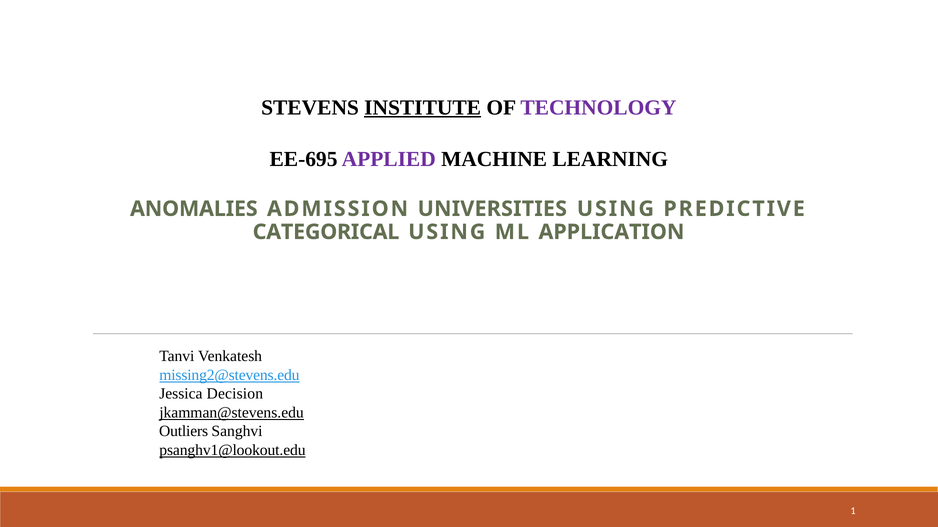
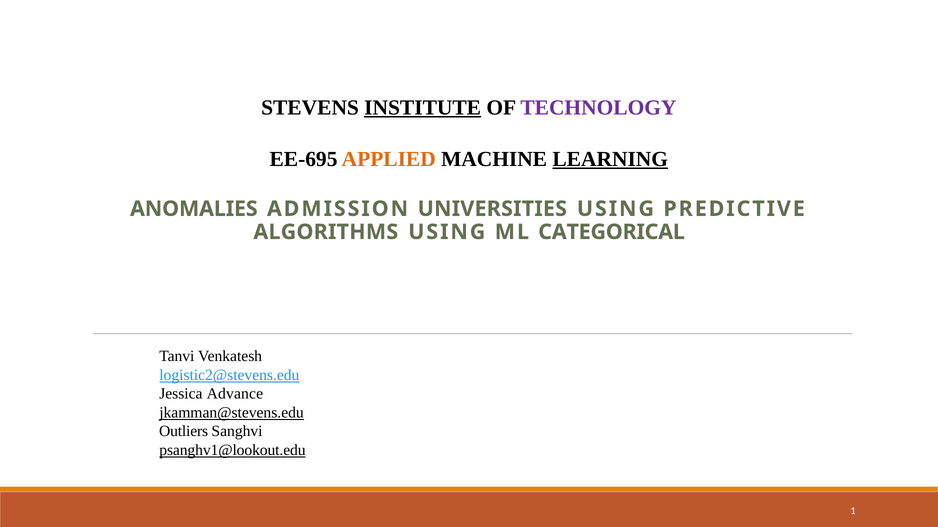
APPLIED colour: purple -> orange
LEARNING underline: none -> present
CATEGORICAL: CATEGORICAL -> ALGORITHMS
APPLICATION: APPLICATION -> CATEGORICAL
missing2@stevens.edu: missing2@stevens.edu -> logistic2@stevens.edu
Decision: Decision -> Advance
